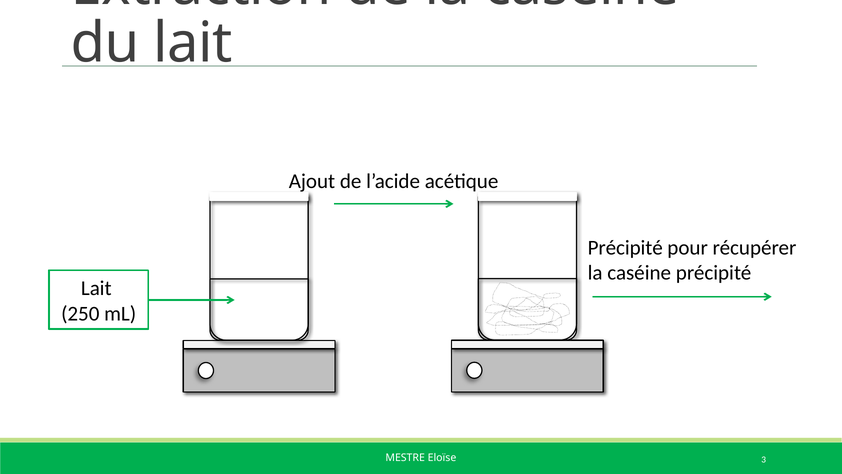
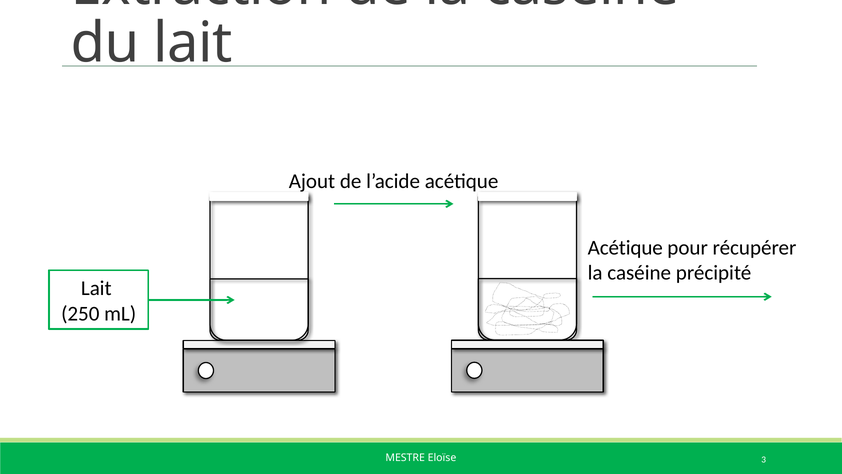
Précipité at (625, 248): Précipité -> Acétique
